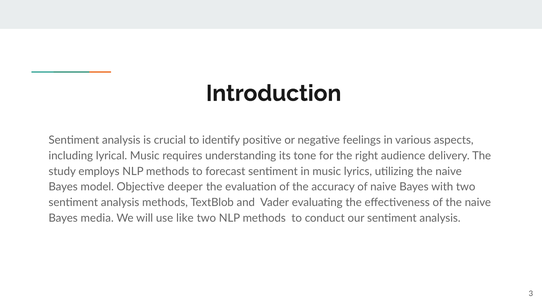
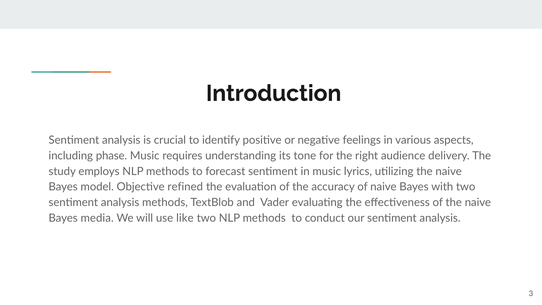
lyrical: lyrical -> phase
deeper: deeper -> refined
